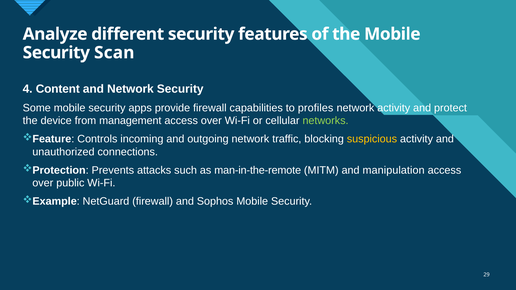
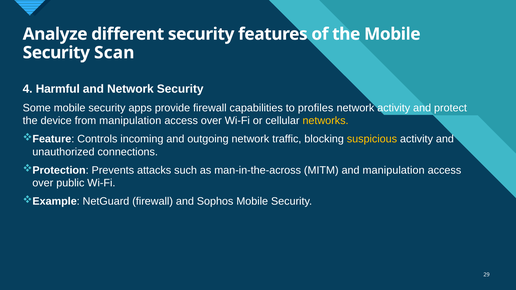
Content: Content -> Harmful
from management: management -> manipulation
networks colour: light green -> yellow
man-in-the-remote: man-in-the-remote -> man-in-the-across
